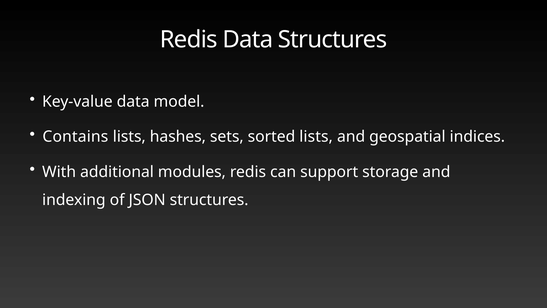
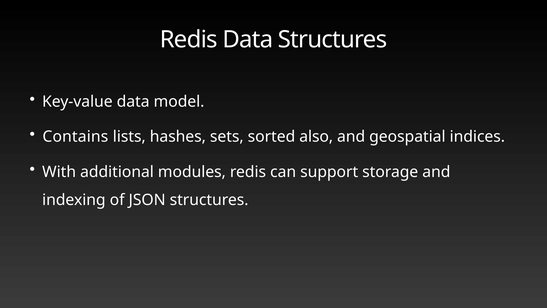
sorted lists: lists -> also
